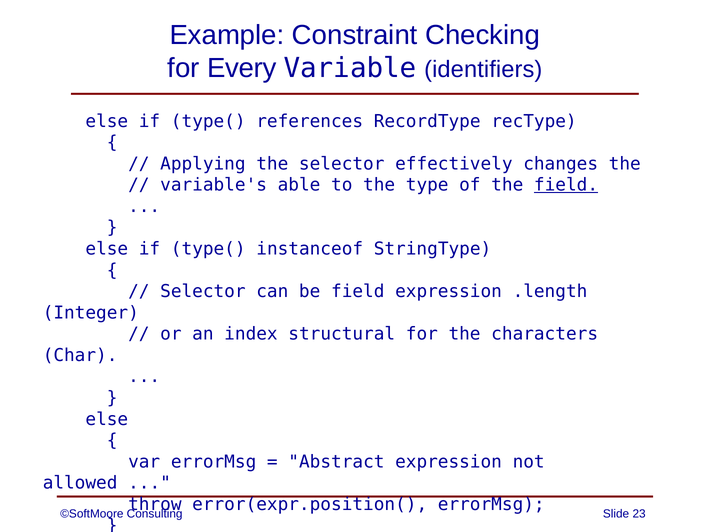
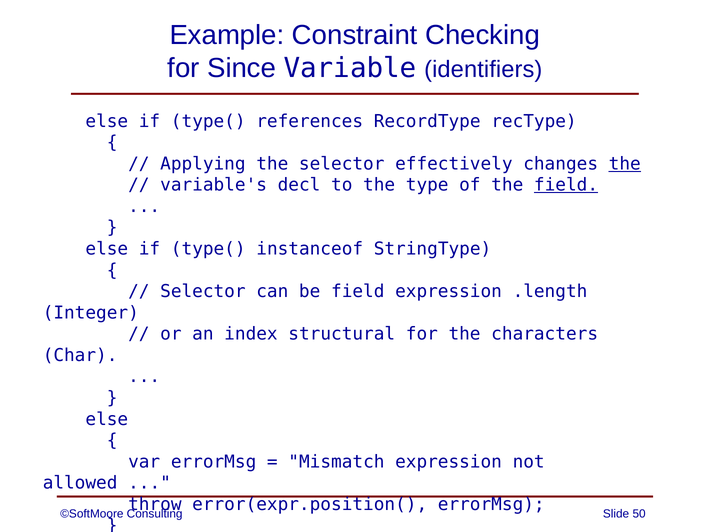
Every: Every -> Since
the at (625, 164) underline: none -> present
able: able -> decl
Abstract: Abstract -> Mismatch
23: 23 -> 50
